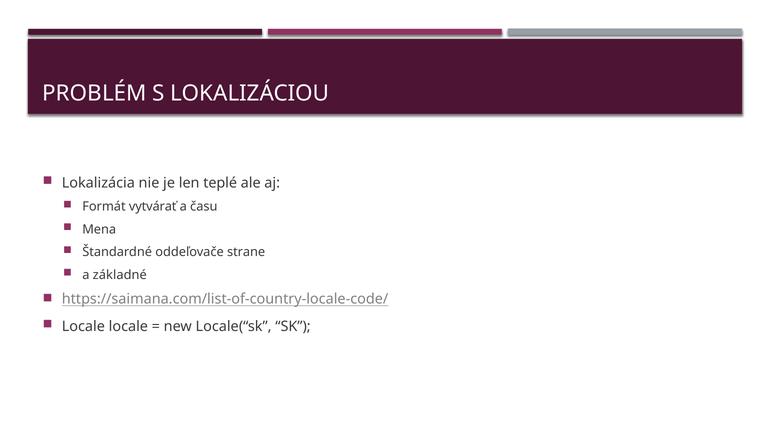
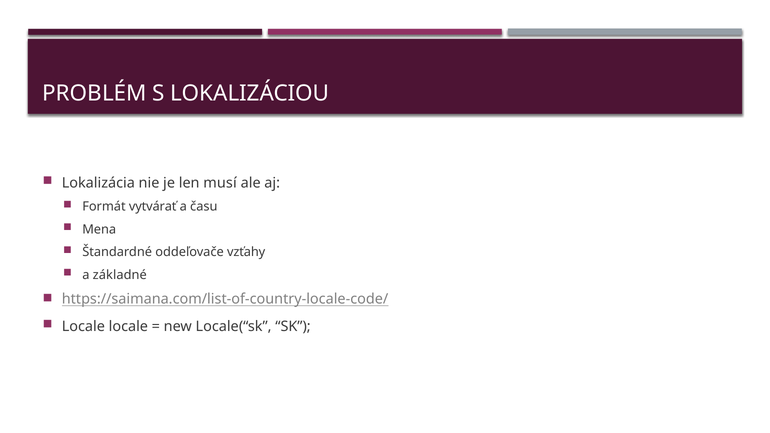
teplé: teplé -> musí
strane: strane -> vzťahy
